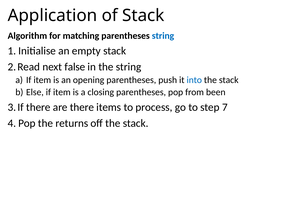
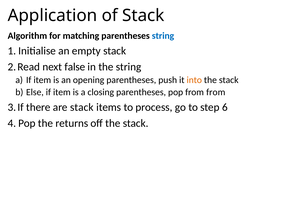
into colour: blue -> orange
from been: been -> from
are there: there -> stack
7: 7 -> 6
